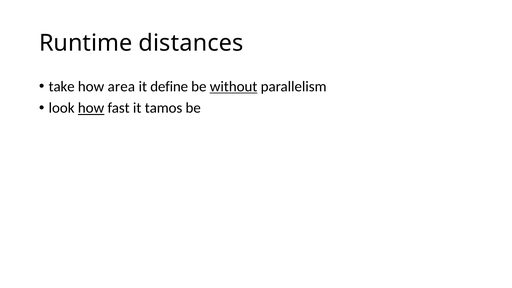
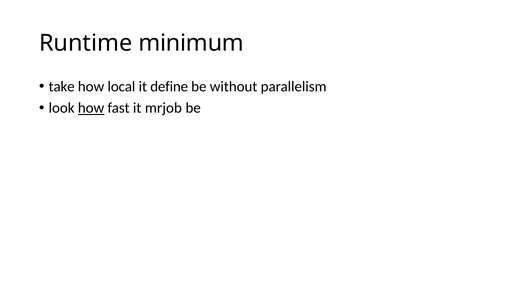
distances: distances -> minimum
area: area -> local
without underline: present -> none
tamos: tamos -> mrjob
